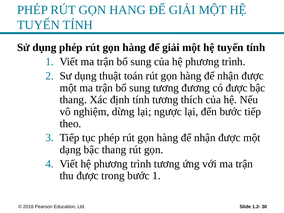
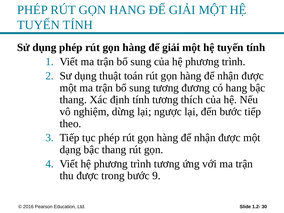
có được: được -> hang
bước 1: 1 -> 9
